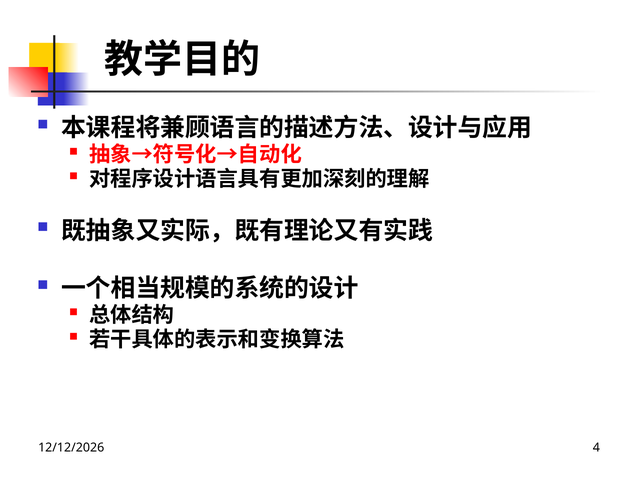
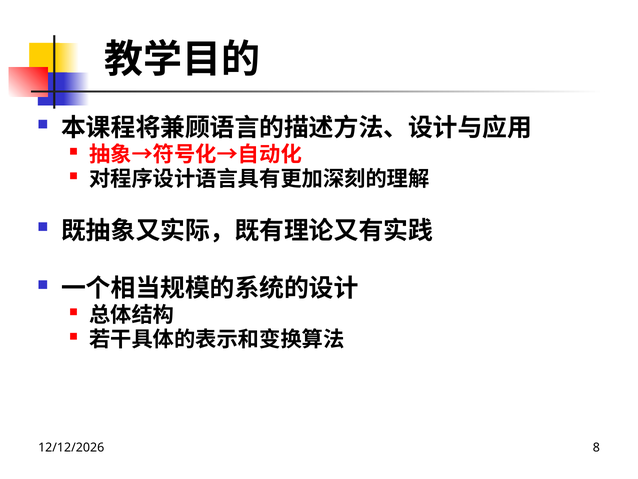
4: 4 -> 8
